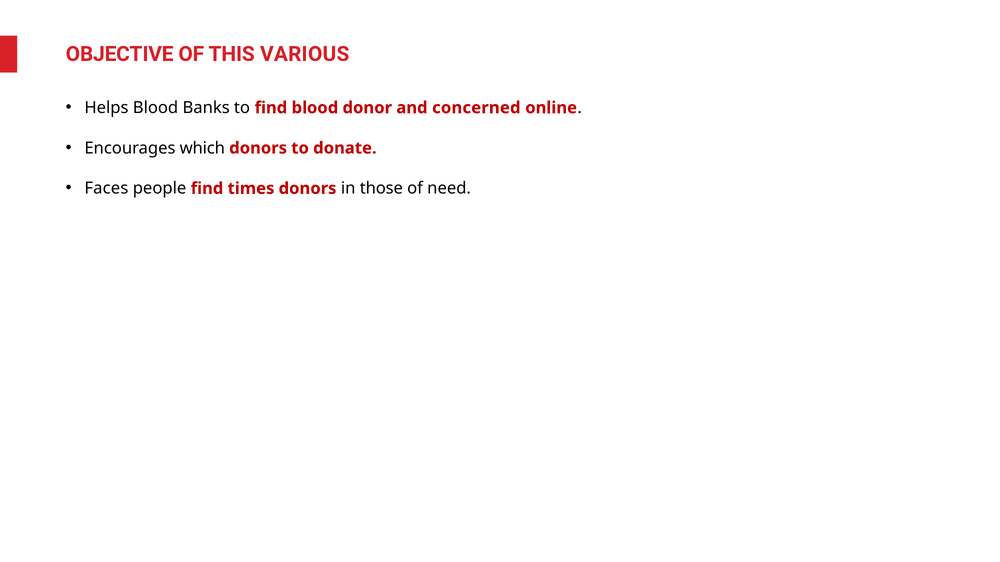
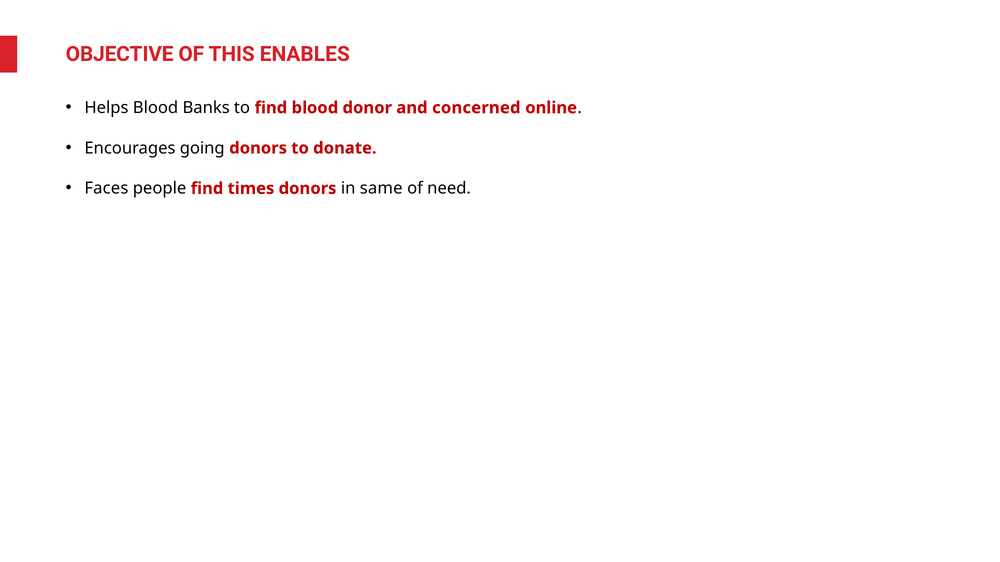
VARIOUS: VARIOUS -> ENABLES
which: which -> going
those: those -> same
